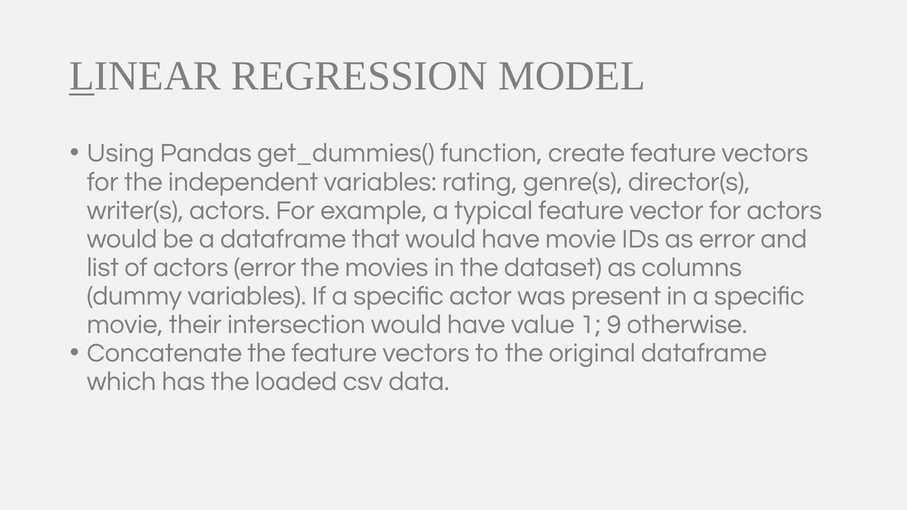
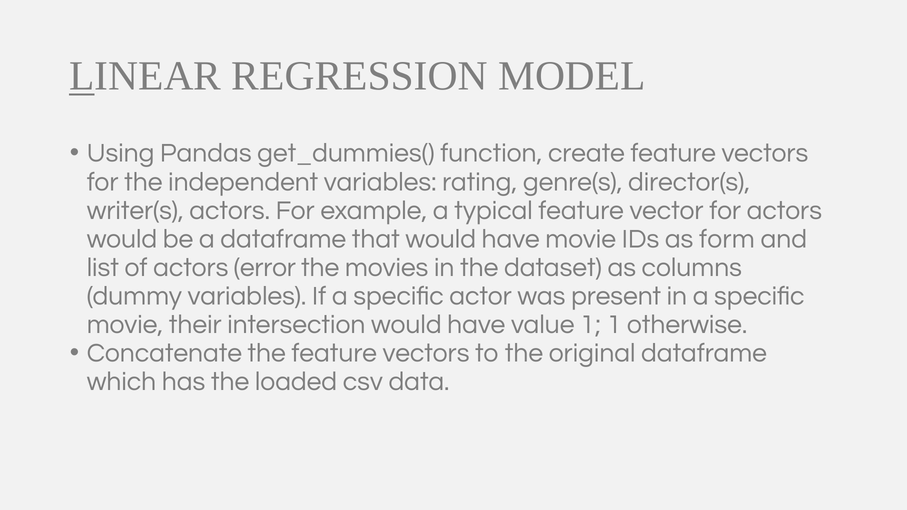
as error: error -> form
1 9: 9 -> 1
